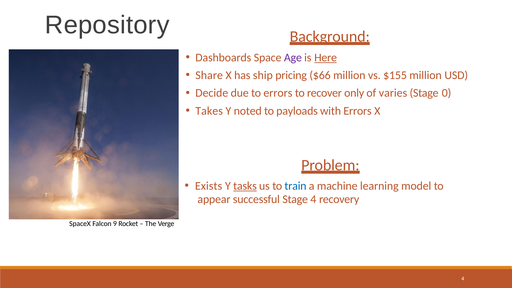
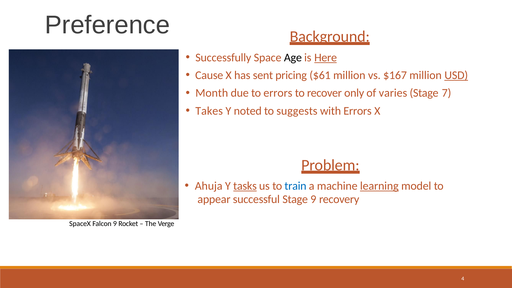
Repository: Repository -> Preference
Dashboards: Dashboards -> Successfully
Age colour: purple -> black
Share: Share -> Cause
ship: ship -> sent
$66: $66 -> $61
$155: $155 -> $167
USD underline: none -> present
Decide: Decide -> Month
0: 0 -> 7
payloads: payloads -> suggests
Exists: Exists -> Ahuja
learning underline: none -> present
Stage 4: 4 -> 9
